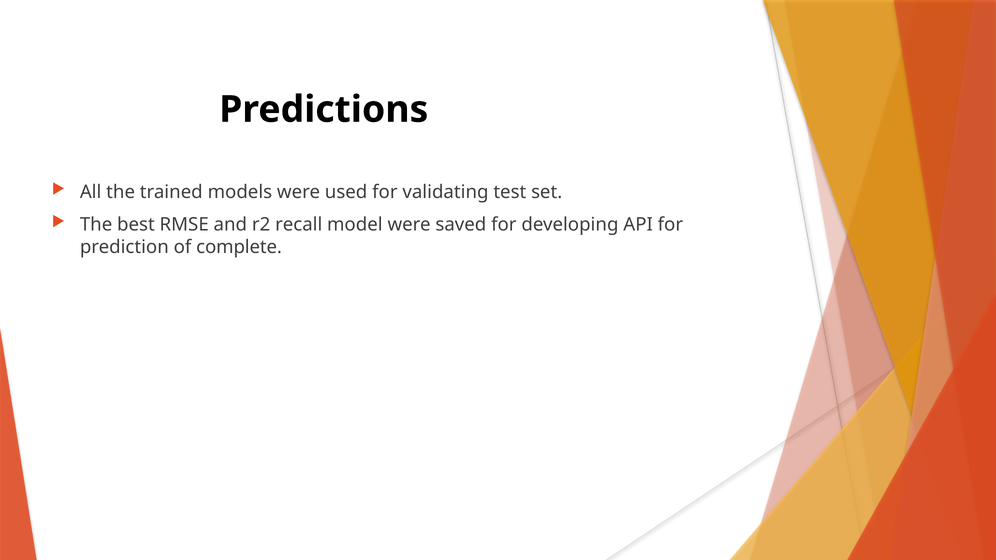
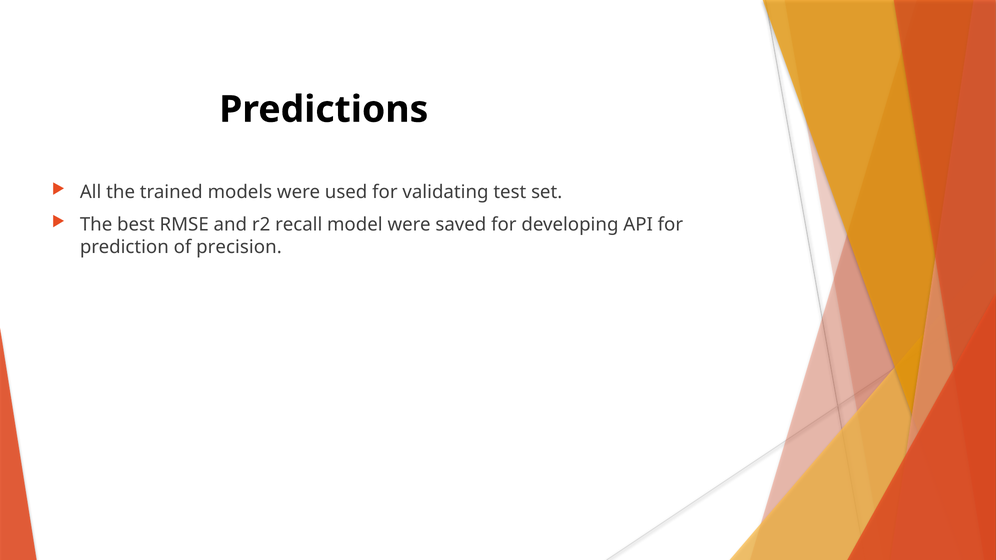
complete: complete -> precision
